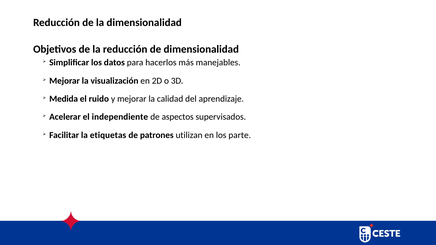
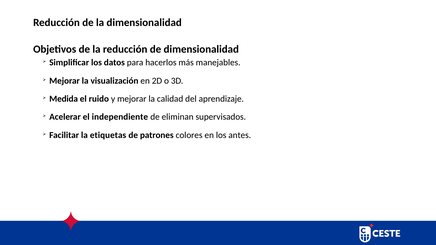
aspectos: aspectos -> eliminan
utilizan: utilizan -> colores
parte: parte -> antes
